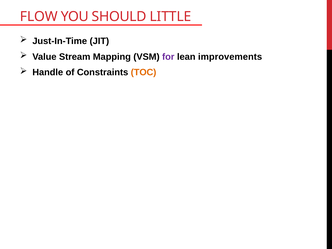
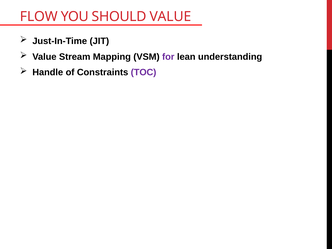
SHOULD LITTLE: LITTLE -> VALUE
improvements: improvements -> understanding
TOC colour: orange -> purple
